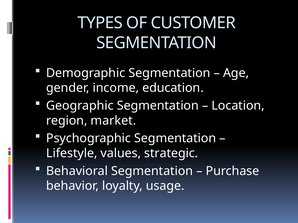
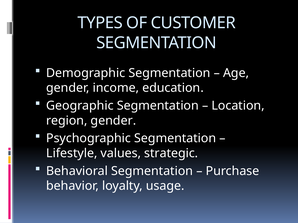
region market: market -> gender
